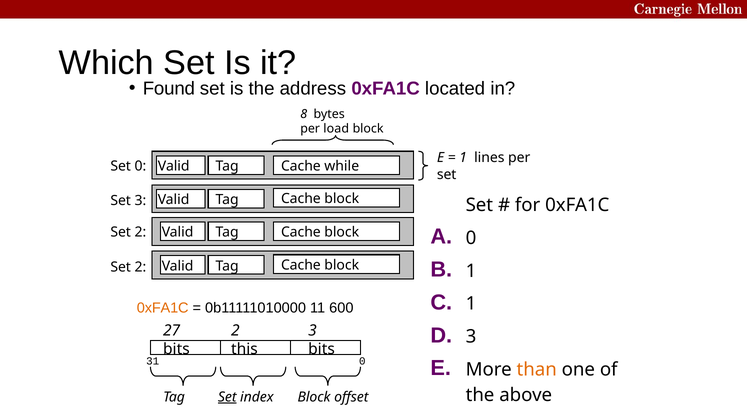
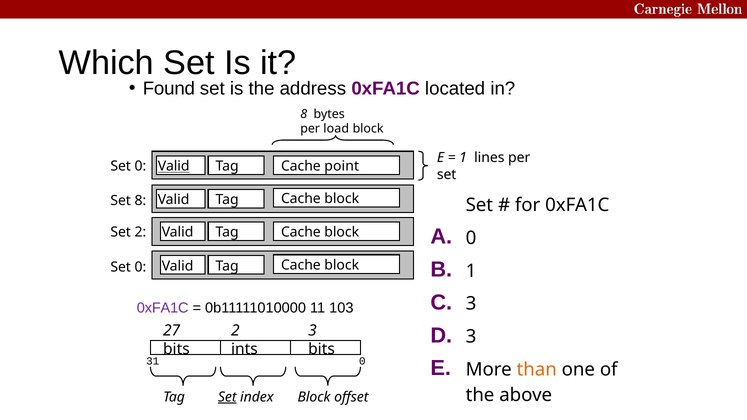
Valid at (174, 166) underline: none -> present
while: while -> point
Set 3: 3 -> 8
2 at (140, 267): 2 -> 0
C 1: 1 -> 3
0xFA1C at (163, 308) colour: orange -> purple
600: 600 -> 103
this: this -> ints
